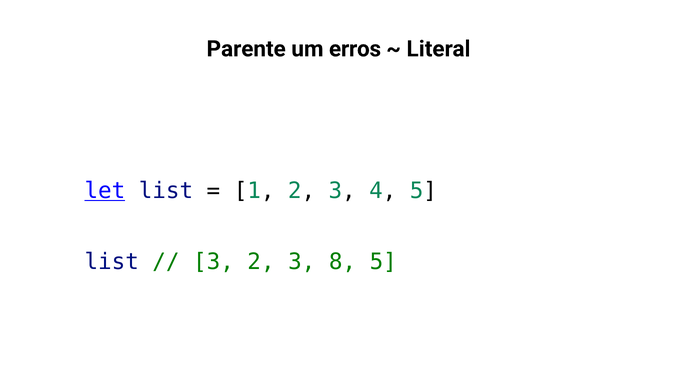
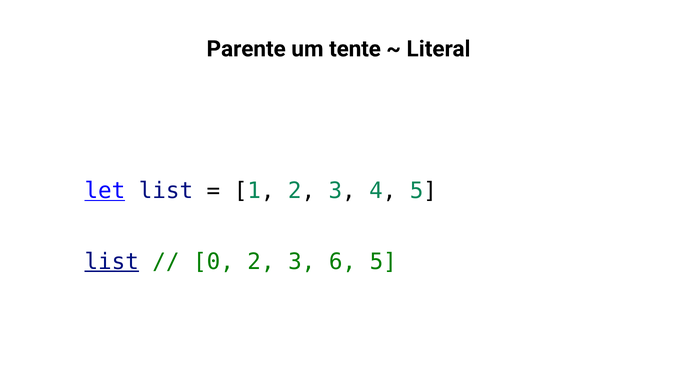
erros: erros -> tente
list at (112, 262) underline: none -> present
3 at (213, 262): 3 -> 0
8: 8 -> 6
